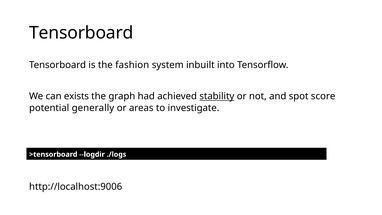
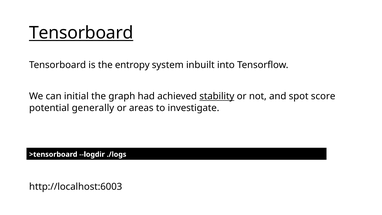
Tensorboard at (81, 33) underline: none -> present
fashion: fashion -> entropy
exists: exists -> initial
http://localhost:9006: http://localhost:9006 -> http://localhost:6003
